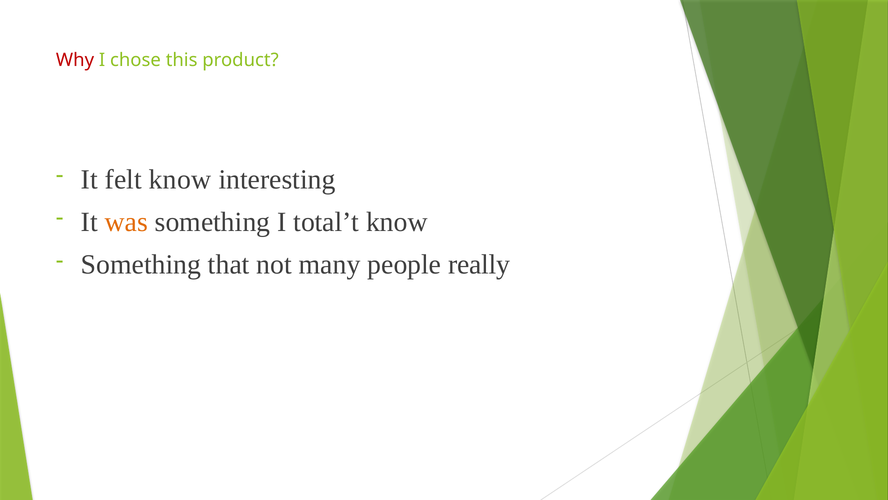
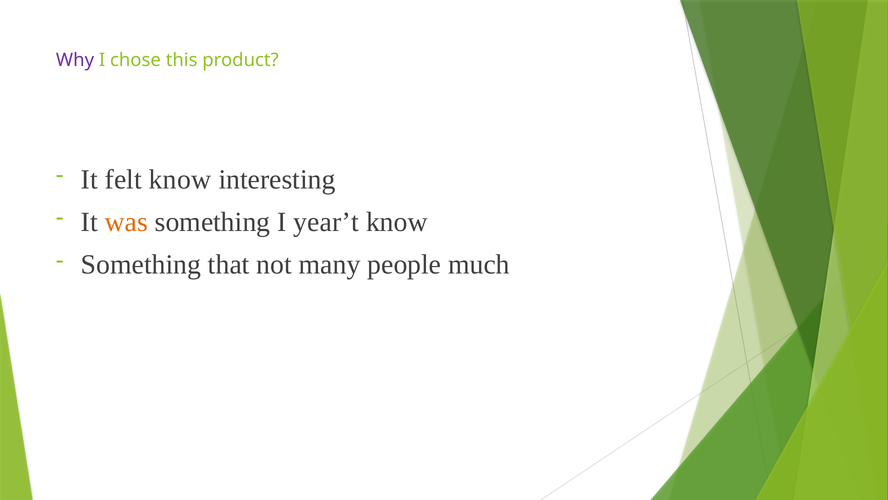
Why colour: red -> purple
total’t: total’t -> year’t
really: really -> much
